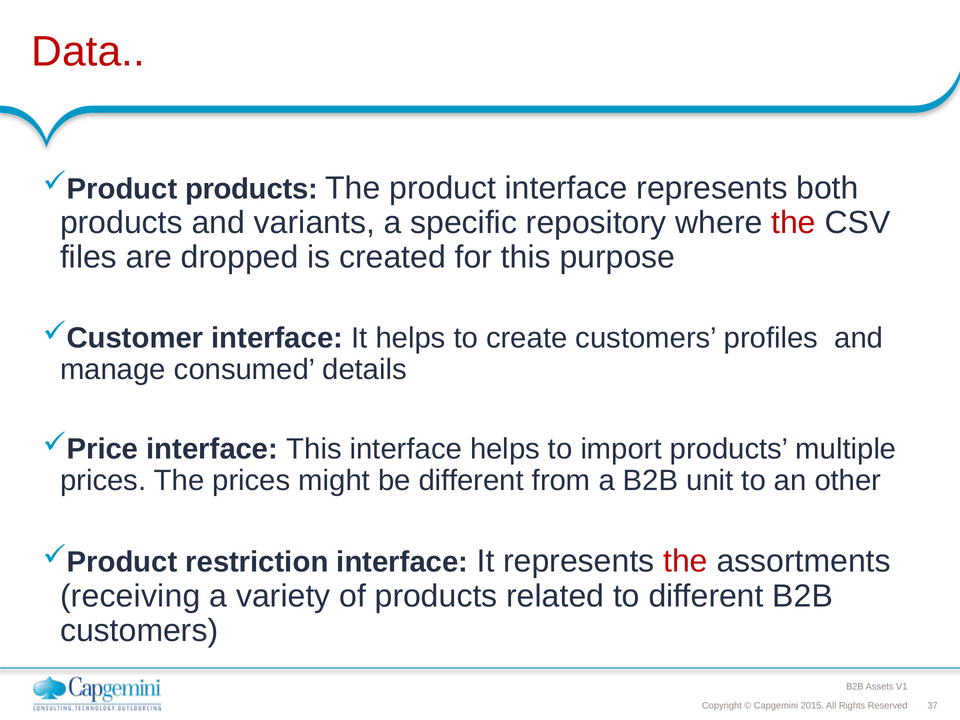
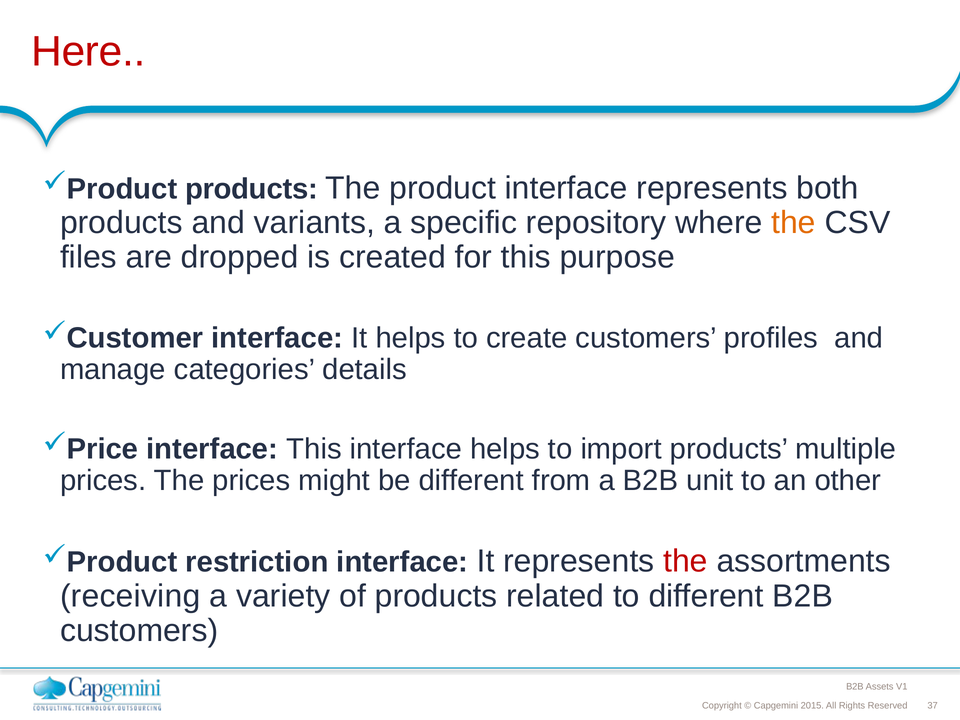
Data: Data -> Here
the at (794, 223) colour: red -> orange
consumed: consumed -> categories
